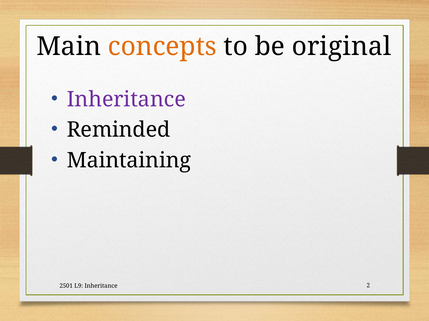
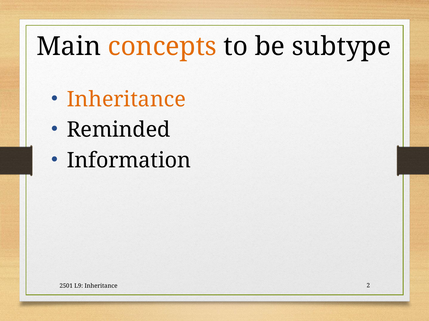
original: original -> subtype
Inheritance at (126, 100) colour: purple -> orange
Maintaining: Maintaining -> Information
